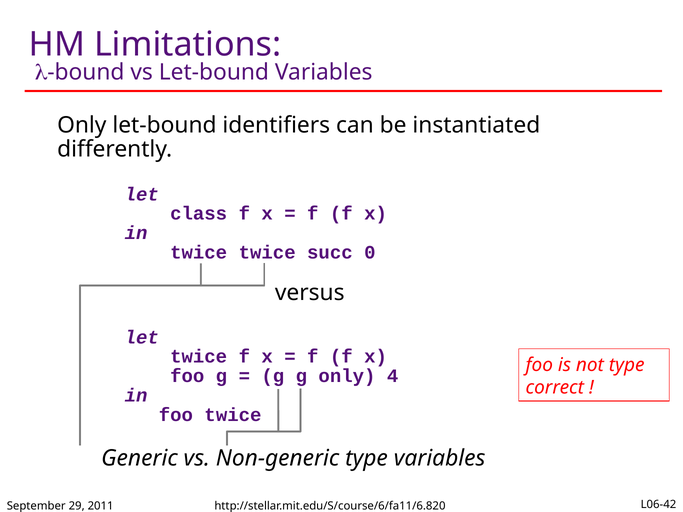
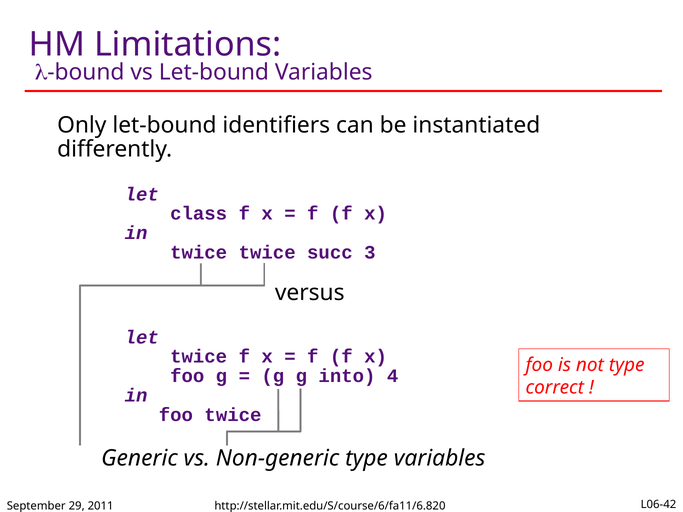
0: 0 -> 3
g only: only -> into
